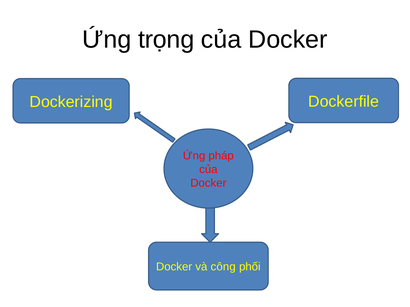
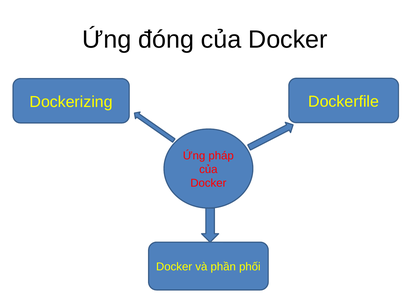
trọng: trọng -> đóng
công: công -> phần
